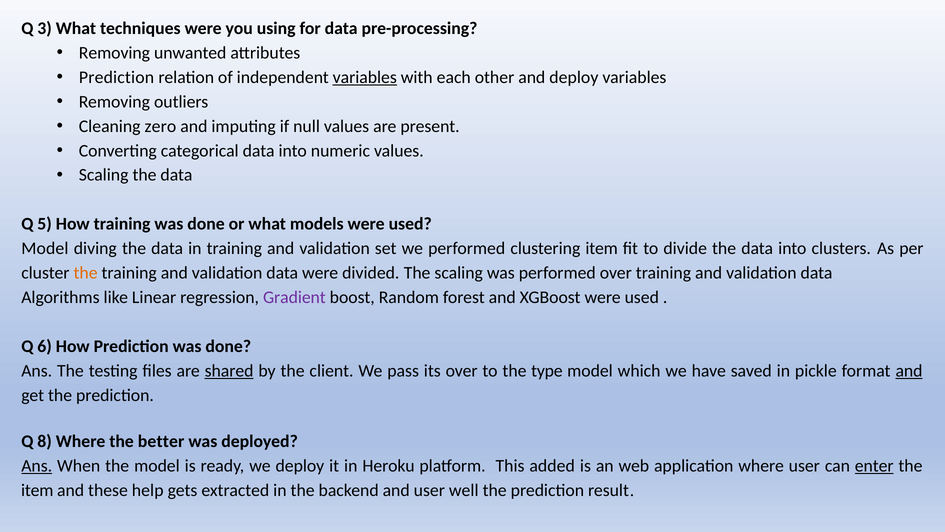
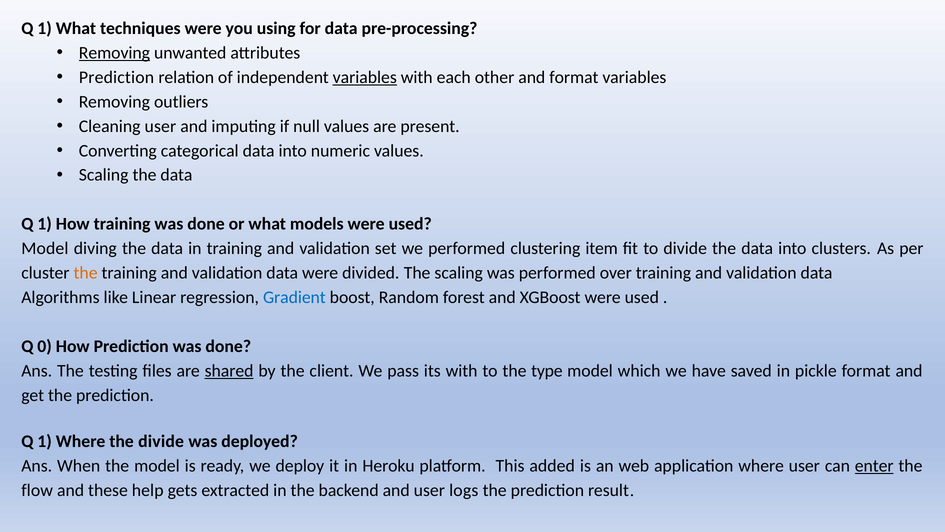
3 at (45, 28): 3 -> 1
Removing at (114, 53) underline: none -> present
and deploy: deploy -> format
Cleaning zero: zero -> user
5 at (45, 224): 5 -> 1
Gradient colour: purple -> blue
6: 6 -> 0
its over: over -> with
and at (909, 371) underline: present -> none
8 at (45, 441): 8 -> 1
the better: better -> divide
Ans at (37, 466) underline: present -> none
item at (37, 490): item -> flow
well: well -> logs
